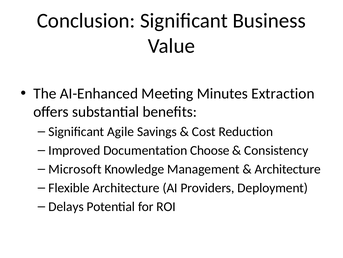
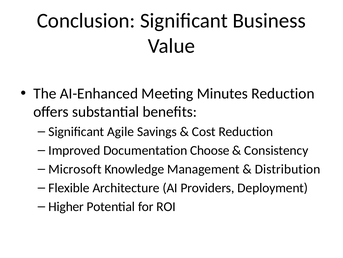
Minutes Extraction: Extraction -> Reduction
Architecture at (288, 169): Architecture -> Distribution
Delays: Delays -> Higher
